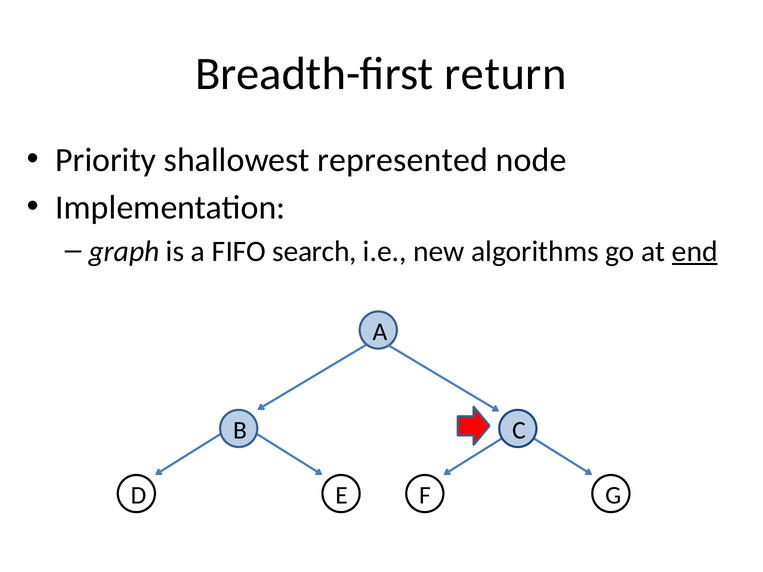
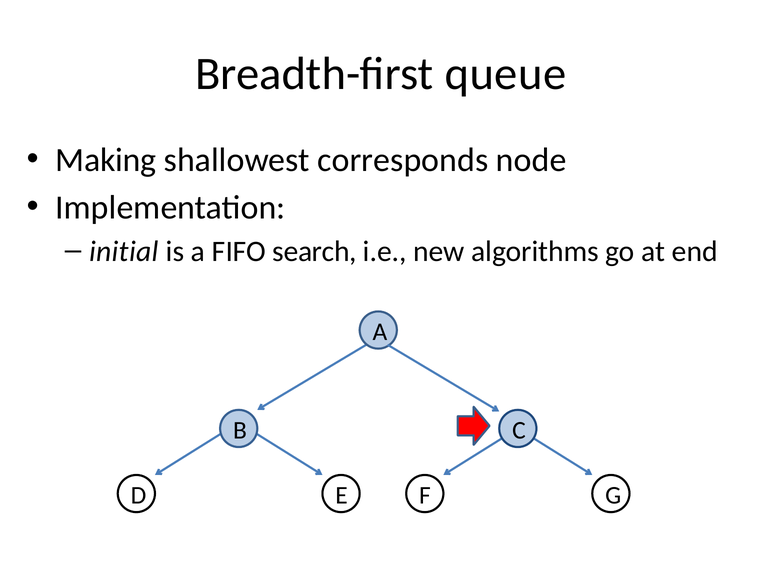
return: return -> queue
Priority: Priority -> Making
represented: represented -> corresponds
graph: graph -> initial
end underline: present -> none
